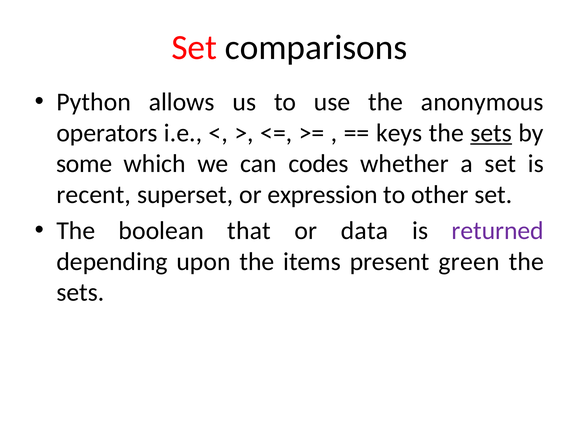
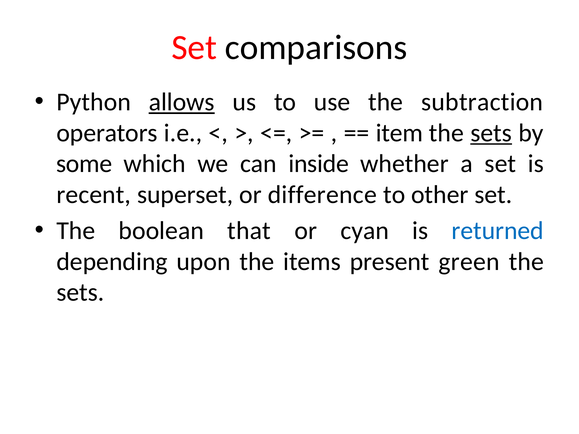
allows underline: none -> present
anonymous: anonymous -> subtraction
keys: keys -> item
codes: codes -> inside
expression: expression -> difference
data: data -> cyan
returned colour: purple -> blue
